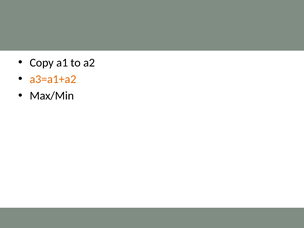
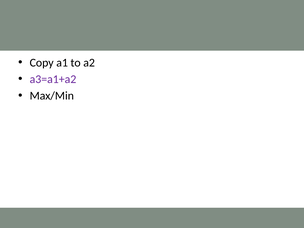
a3=a1+a2 colour: orange -> purple
